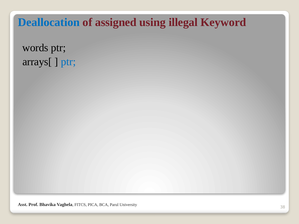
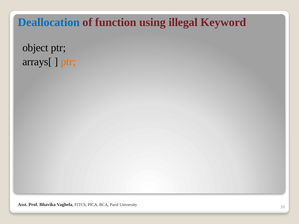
assigned: assigned -> function
words: words -> object
ptr at (68, 62) colour: blue -> orange
